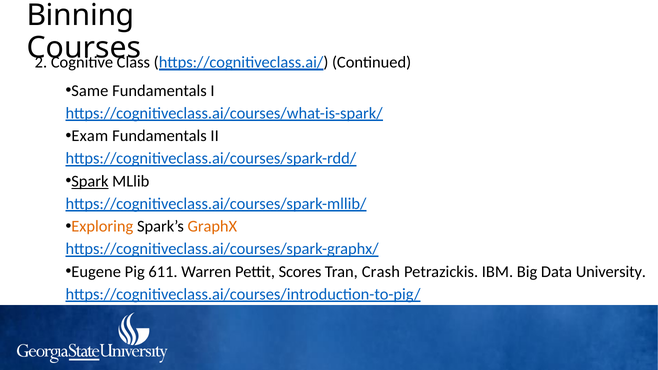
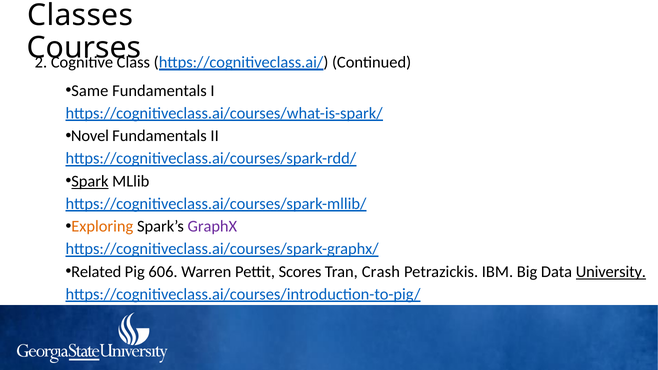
Binning: Binning -> Classes
Exam: Exam -> Novel
GraphX colour: orange -> purple
Eugene: Eugene -> Related
611: 611 -> 606
University underline: none -> present
